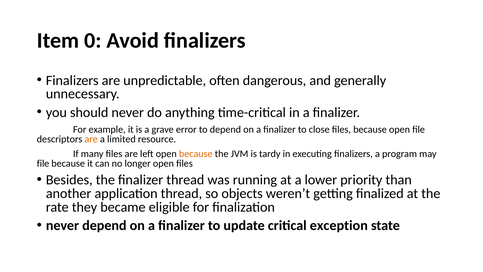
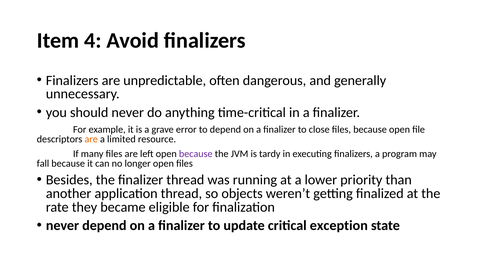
0: 0 -> 4
because at (196, 154) colour: orange -> purple
file at (43, 163): file -> fall
